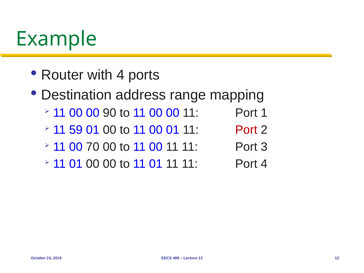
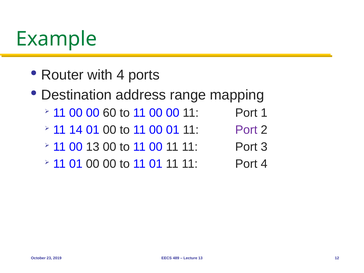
90: 90 -> 60
59: 59 -> 14
Port at (246, 130) colour: red -> purple
00 70: 70 -> 13
